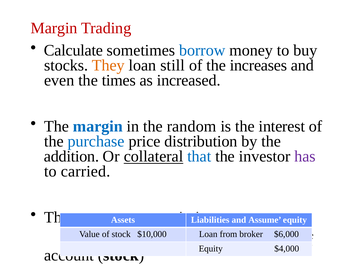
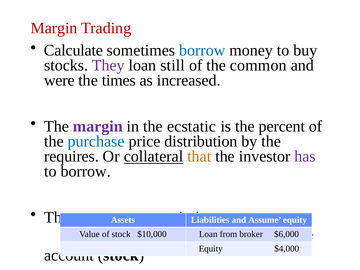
They colour: orange -> purple
increases: increases -> common
even: even -> were
margin at (98, 126) colour: blue -> purple
random: random -> ecstatic
interest: interest -> percent
addition: addition -> requires
that colour: blue -> orange
to carried: carried -> borrow
